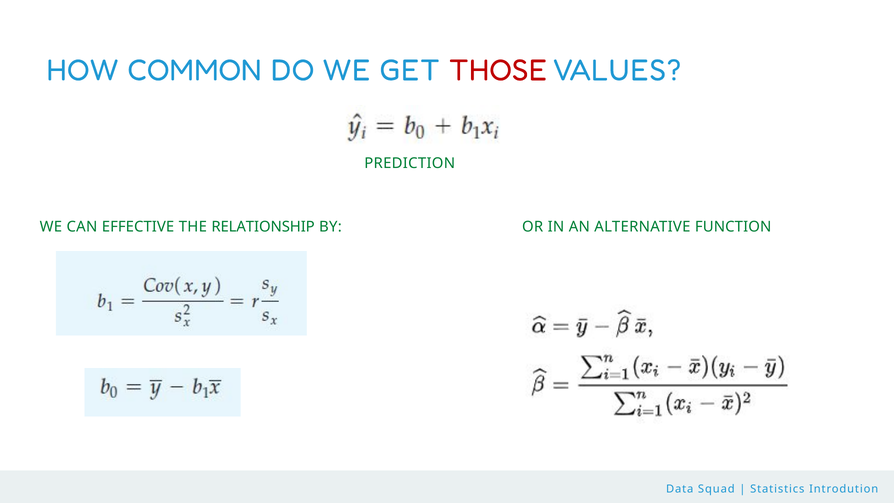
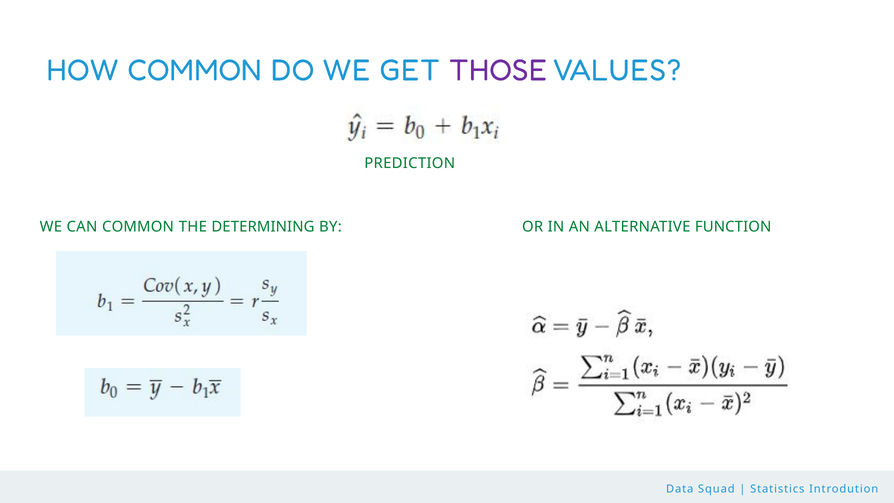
THOSE colour: red -> purple
CAN EFFECTIVE: EFFECTIVE -> COMMON
RELATIONSHIP: RELATIONSHIP -> DETERMINING
